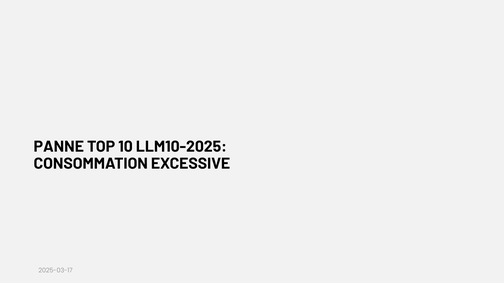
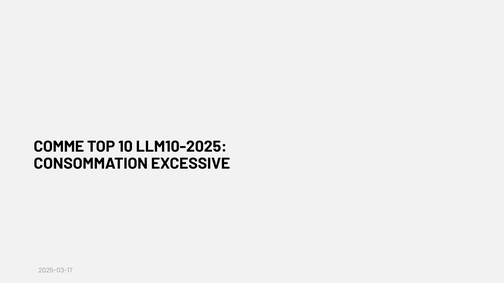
PANNE: PANNE -> COMME
